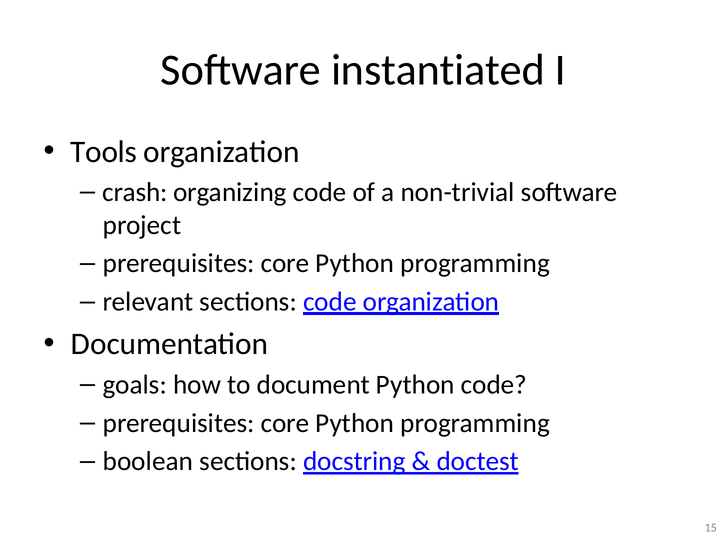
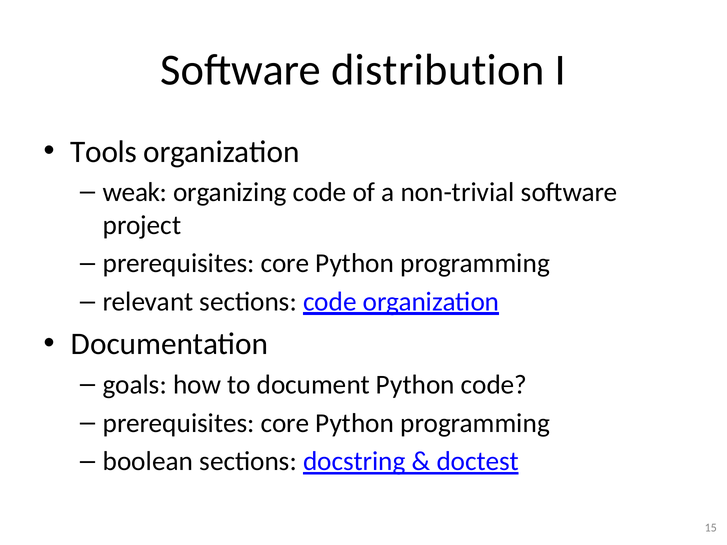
instantiated: instantiated -> distribution
crash: crash -> weak
